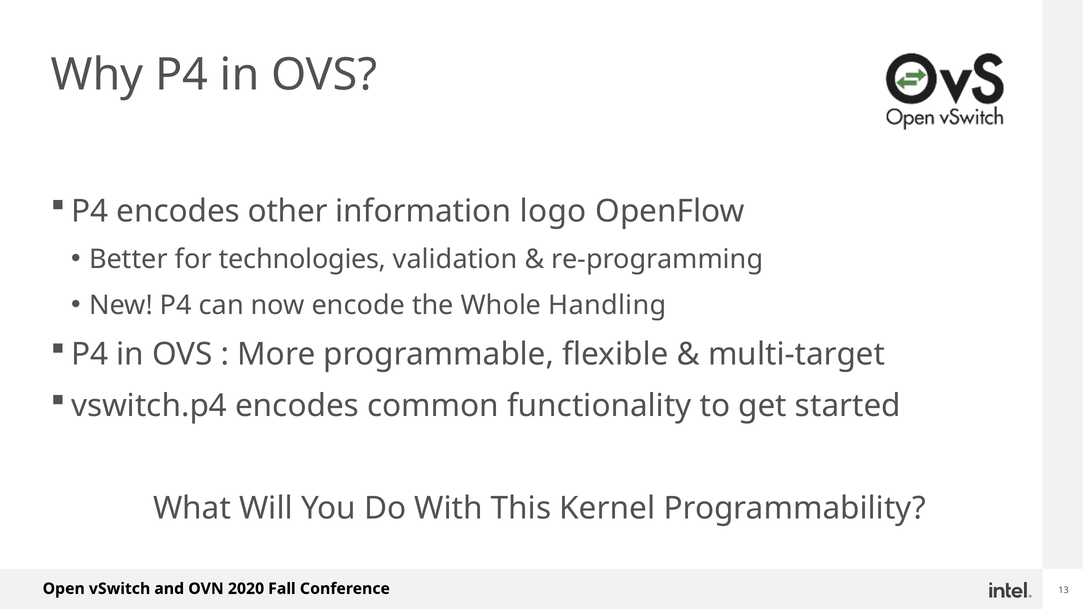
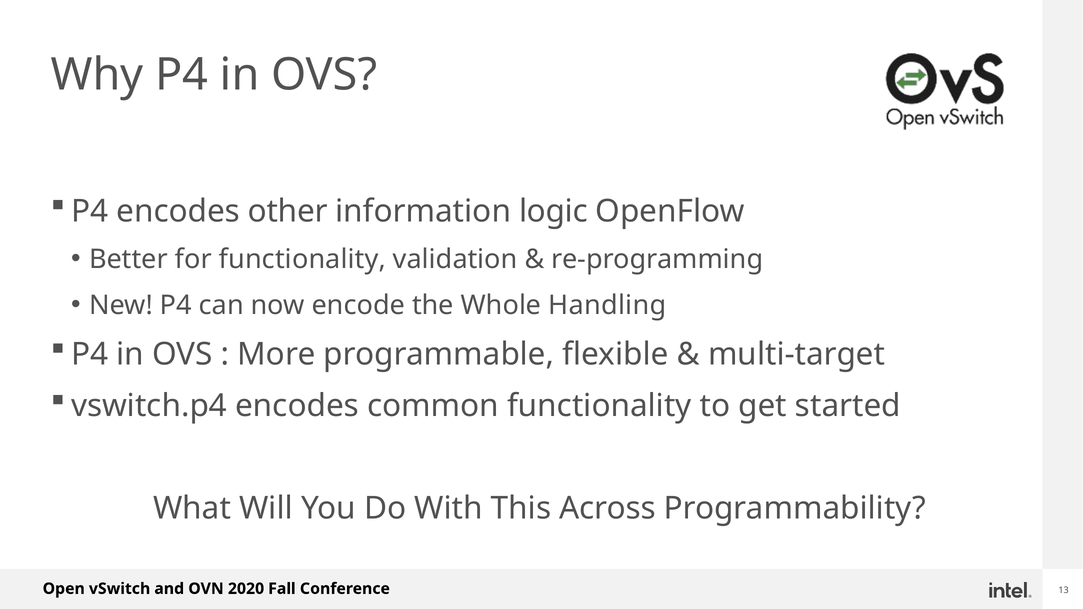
logo: logo -> logic
for technologies: technologies -> functionality
Kernel: Kernel -> Across
